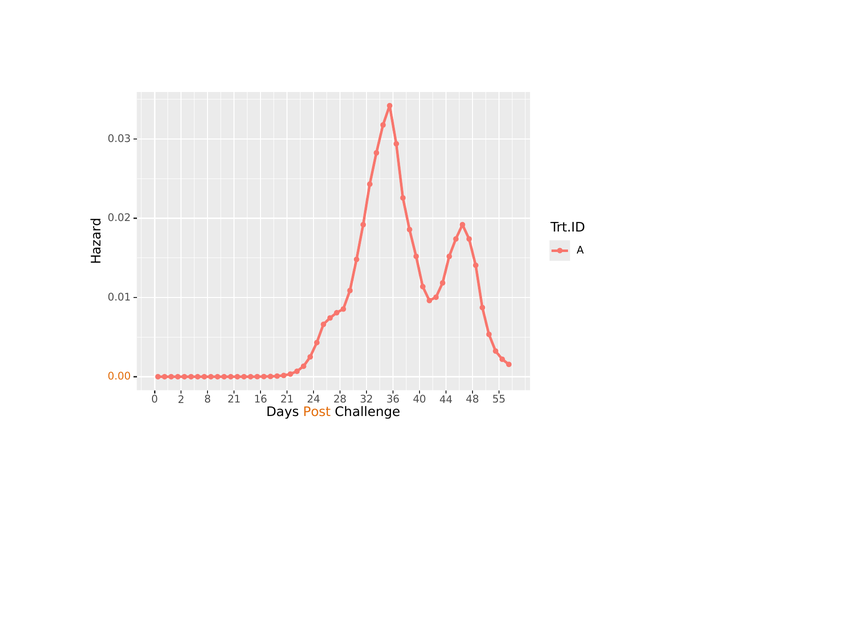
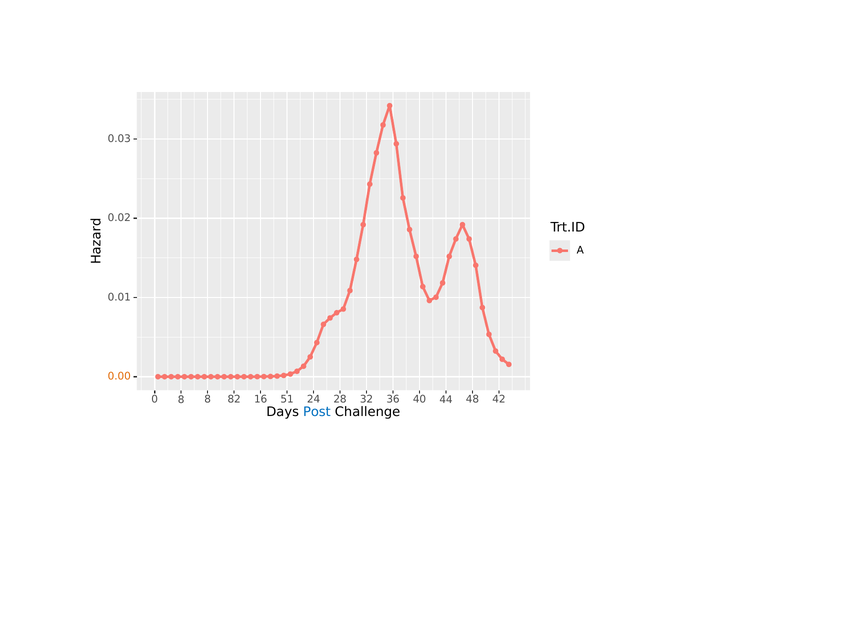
0 2: 2 -> 8
8 21: 21 -> 82
16 21: 21 -> 51
55: 55 -> 42
Post colour: orange -> blue
